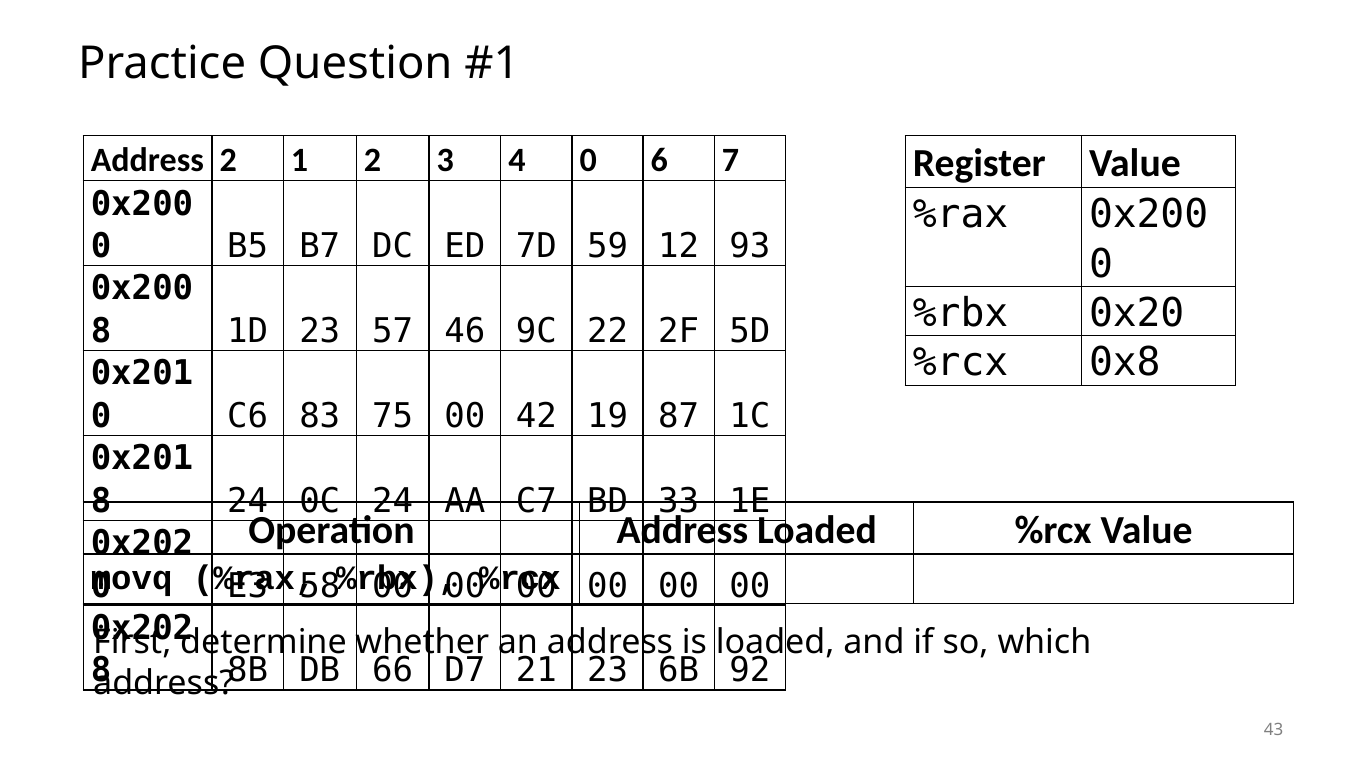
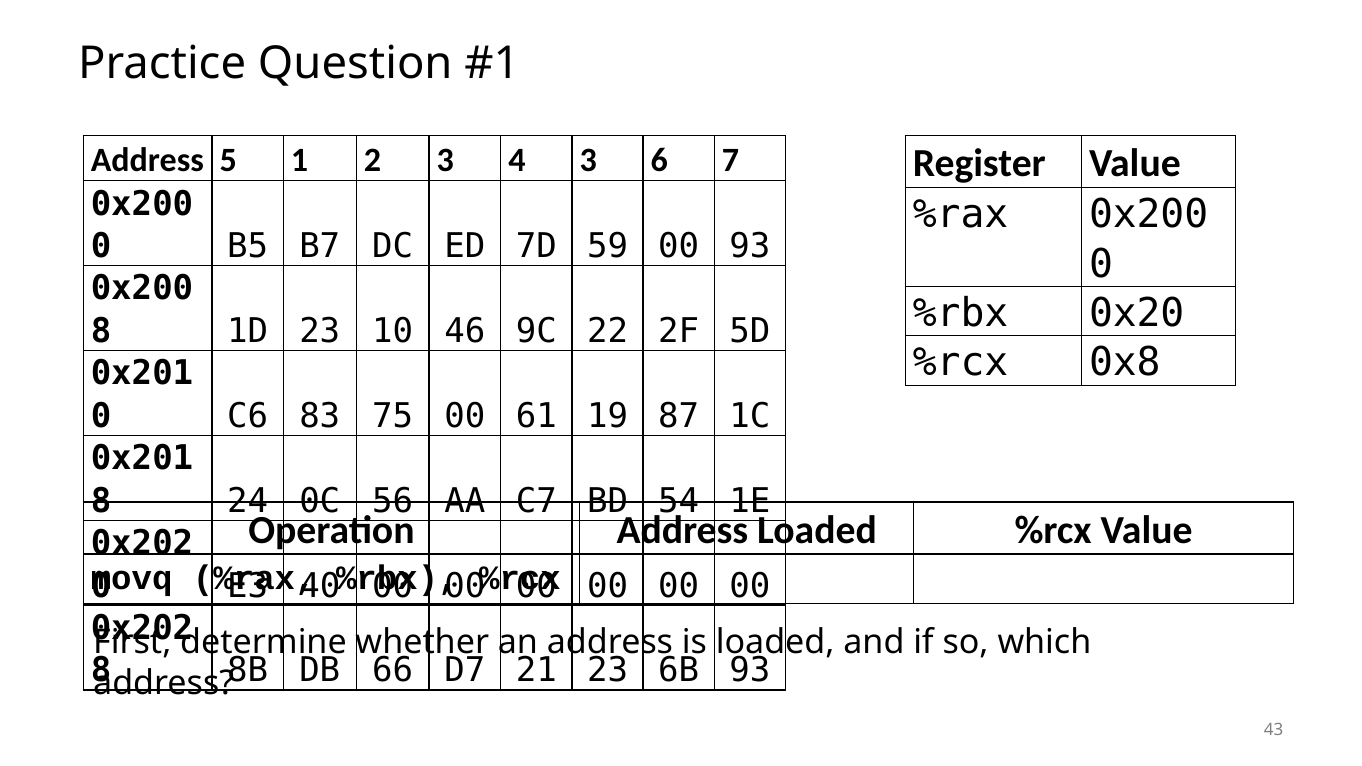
Address 2: 2 -> 5
4 0: 0 -> 3
59 12: 12 -> 00
57: 57 -> 10
42: 42 -> 61
0C 24: 24 -> 56
33: 33 -> 54
58: 58 -> 40
6B 92: 92 -> 93
